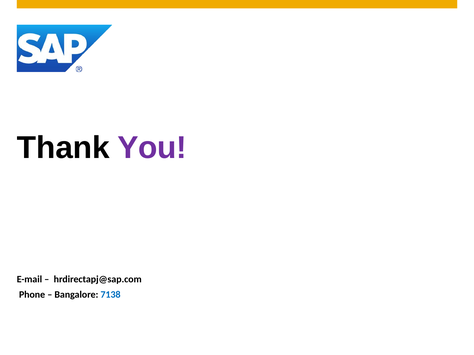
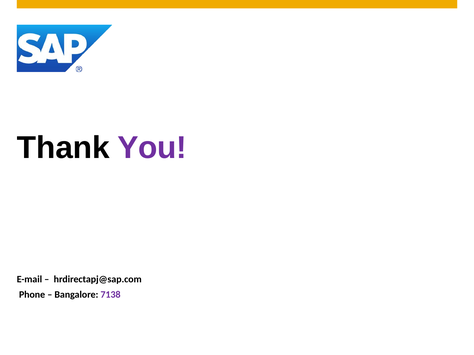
7138 colour: blue -> purple
